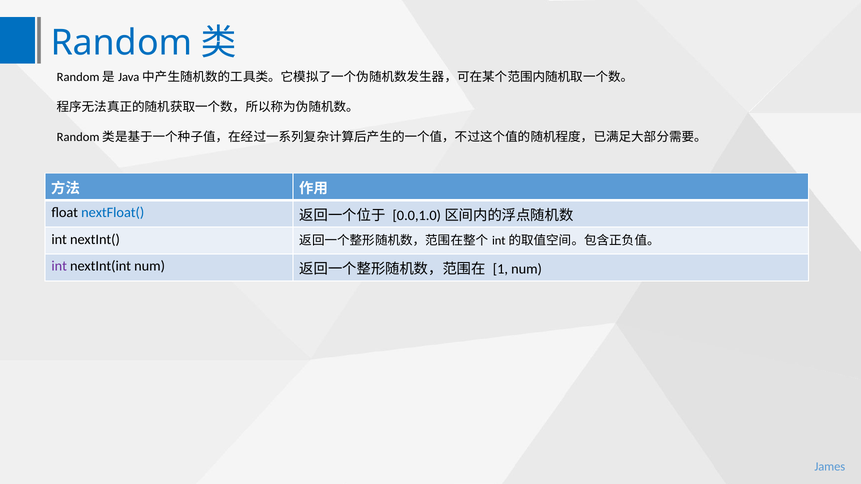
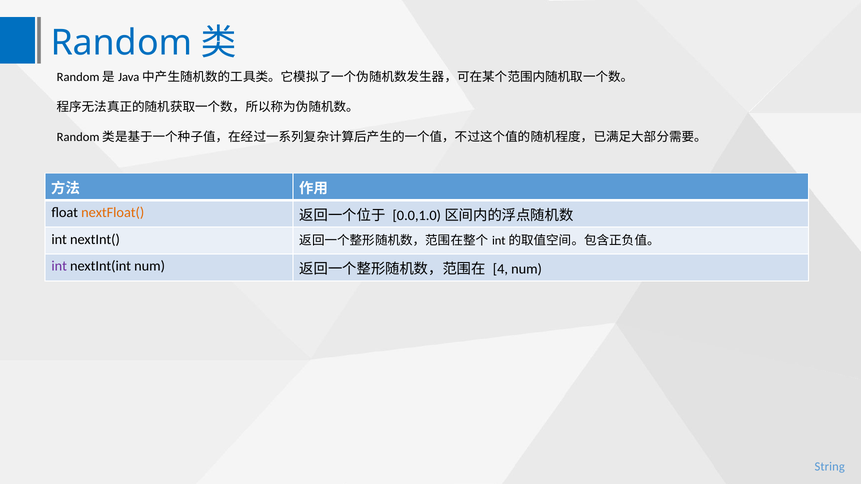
nextFloat( colour: blue -> orange
1: 1 -> 4
James: James -> String
